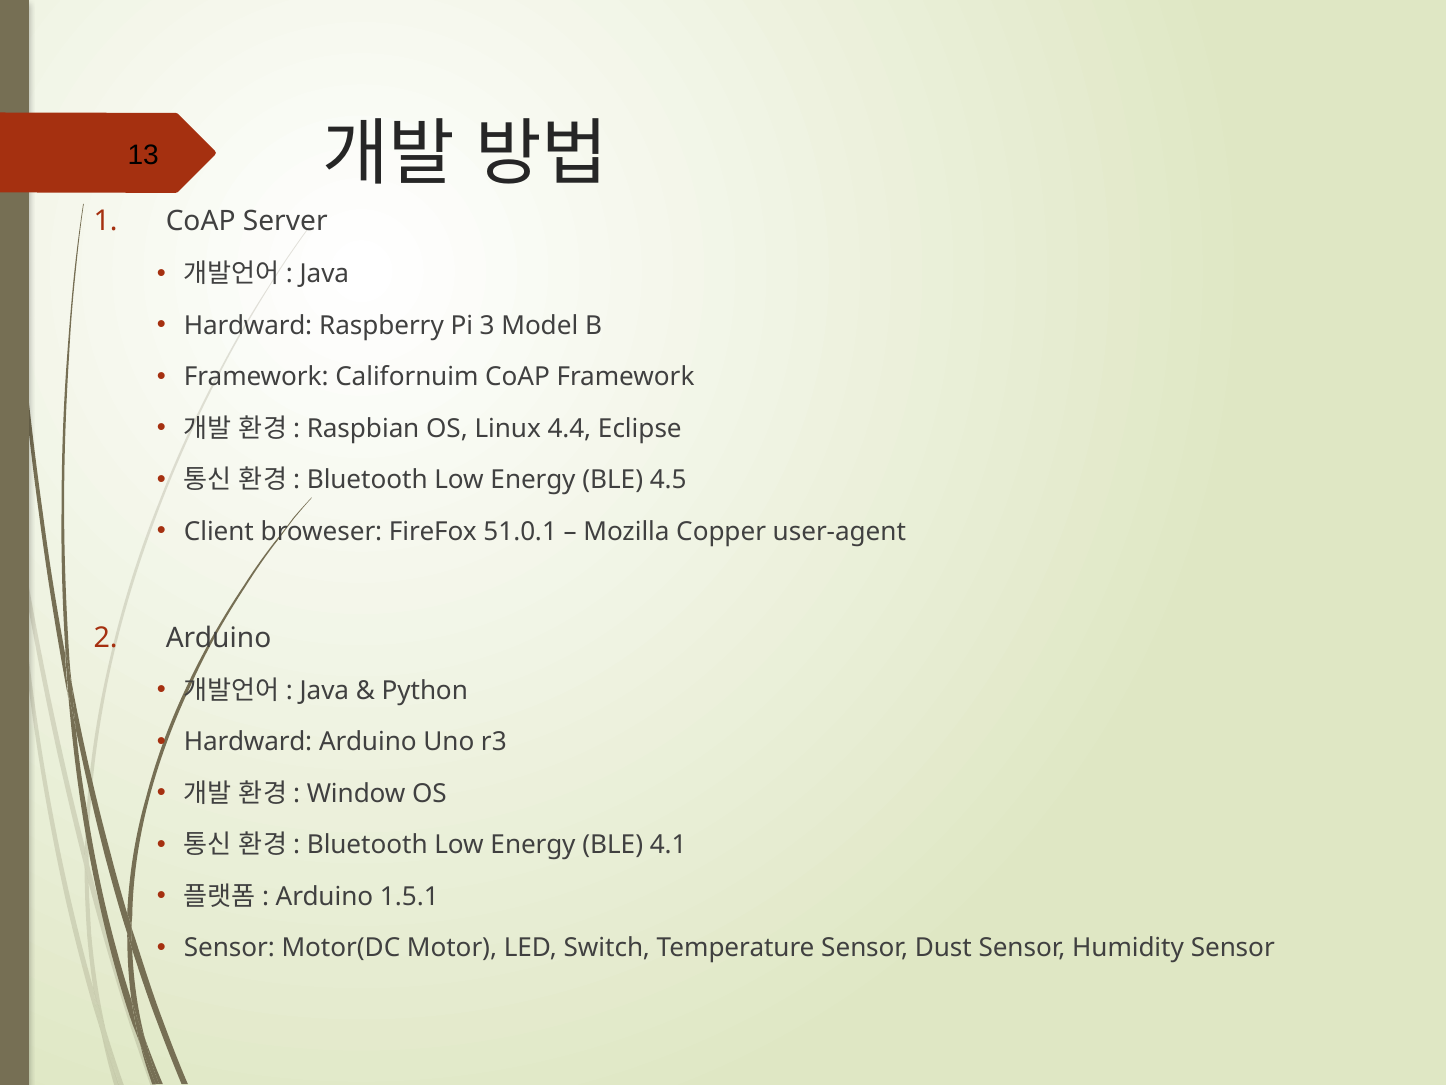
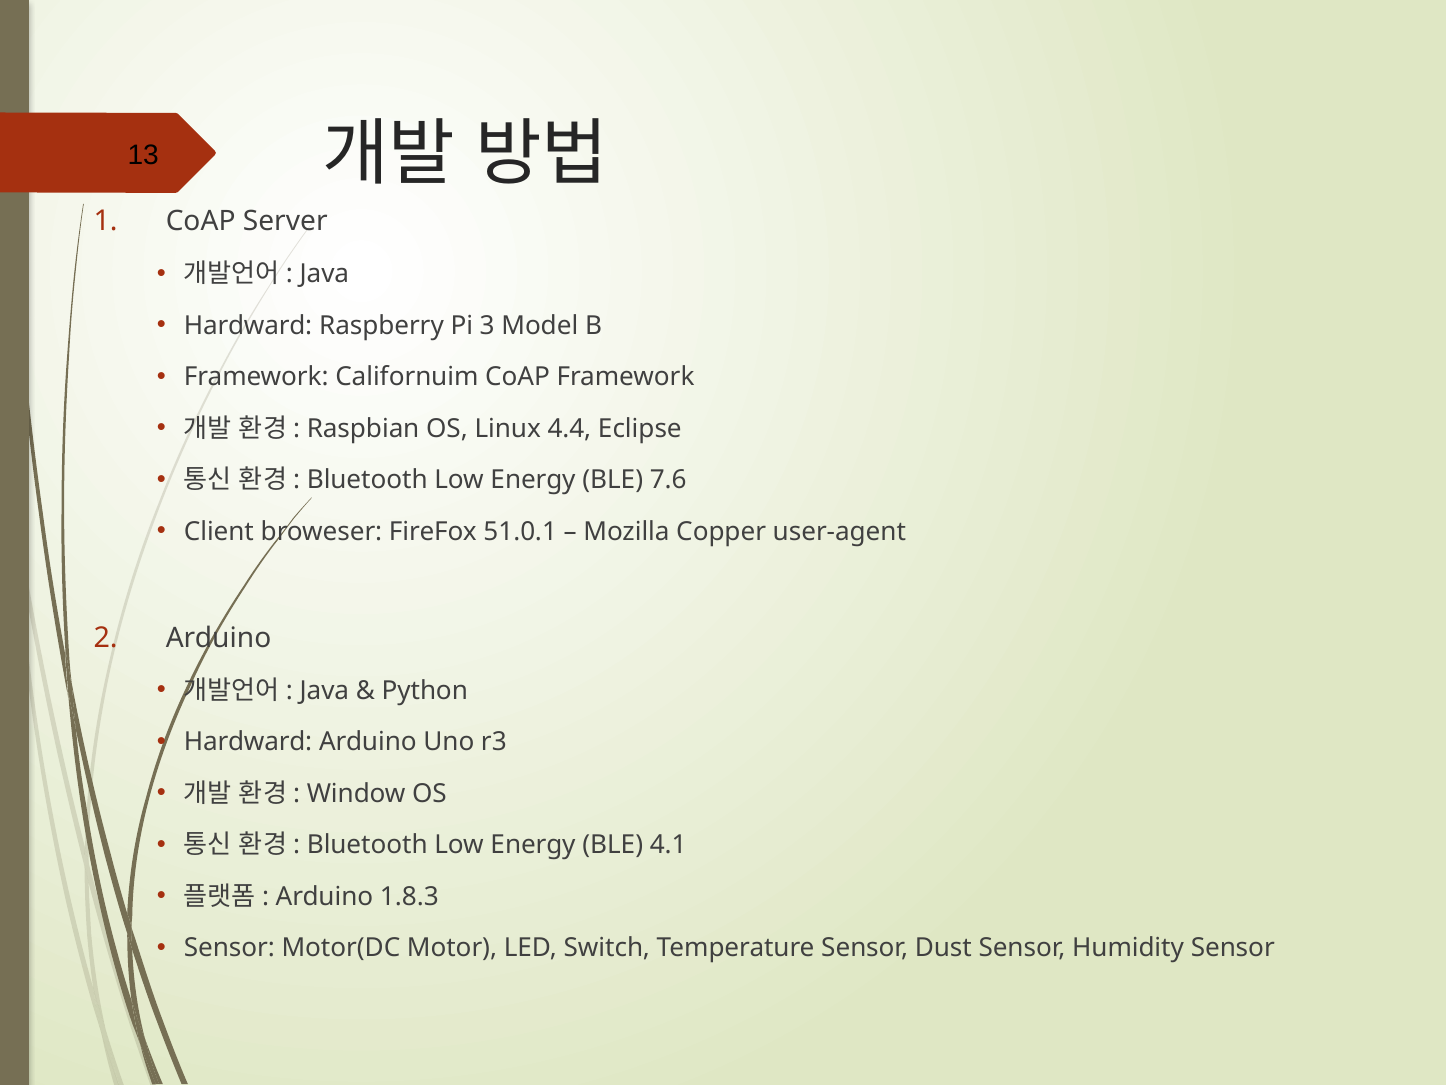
4.5: 4.5 -> 7.6
1.5.1: 1.5.1 -> 1.8.3
